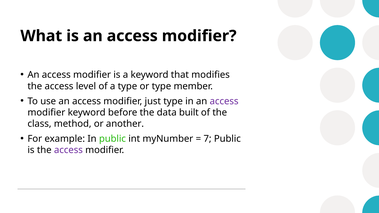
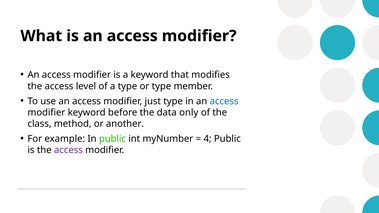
access at (224, 101) colour: purple -> blue
built: built -> only
7: 7 -> 4
